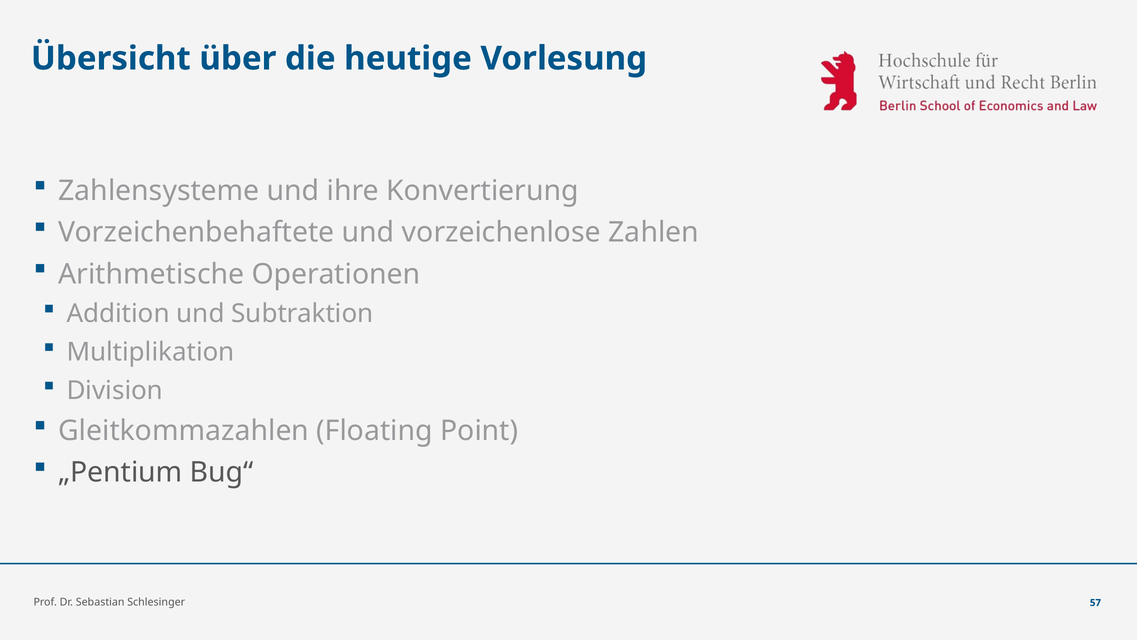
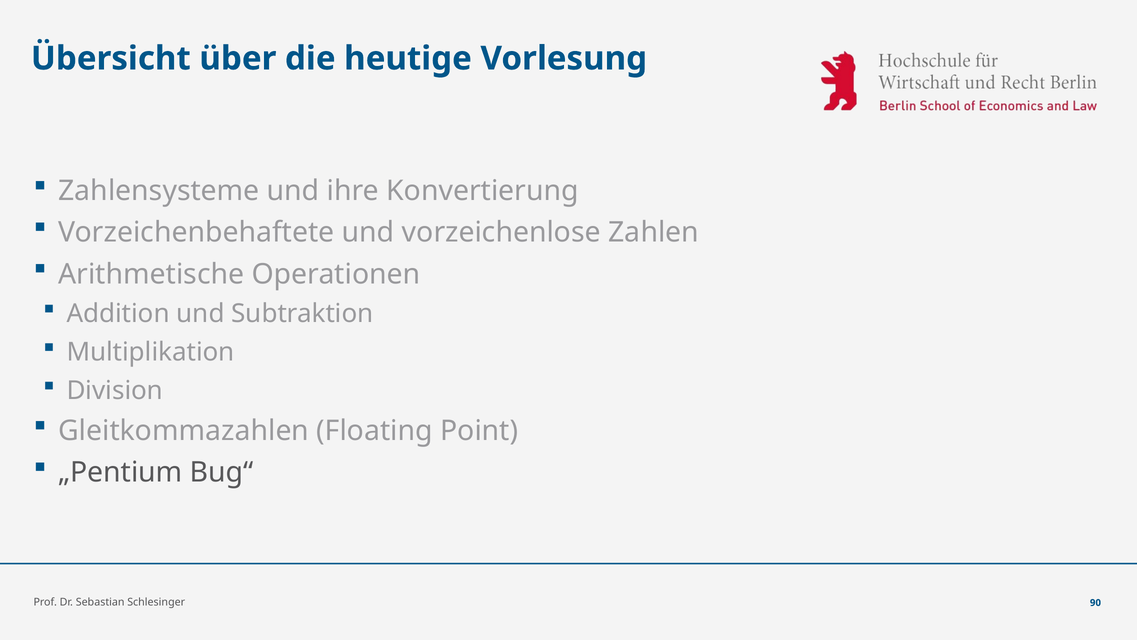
57: 57 -> 90
